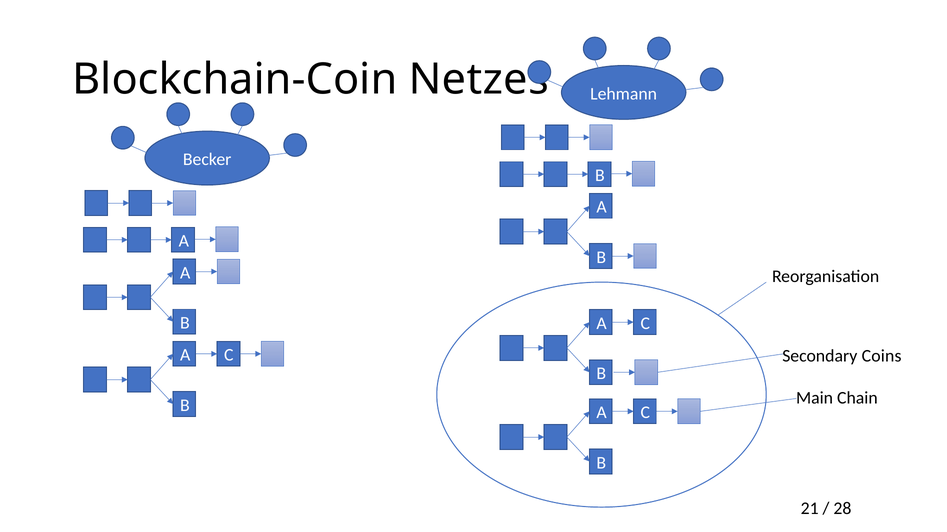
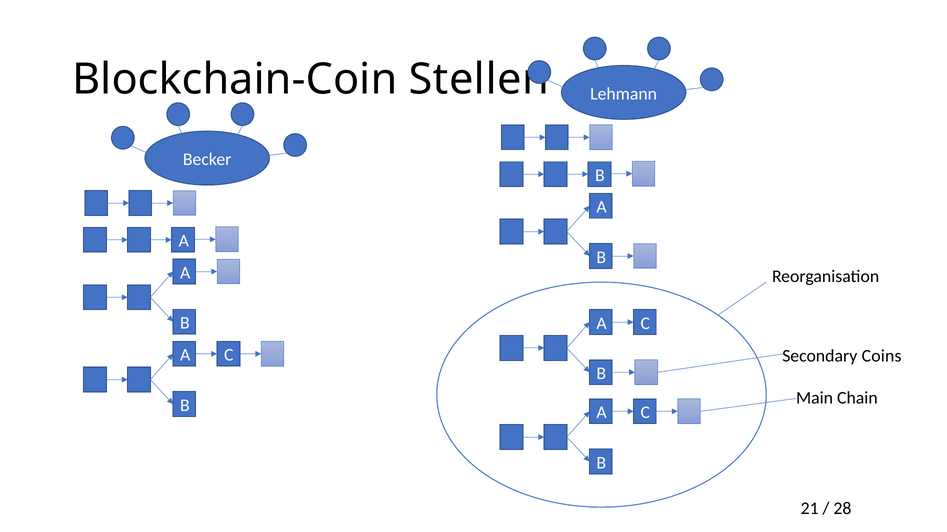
Netzes: Netzes -> Stellen
